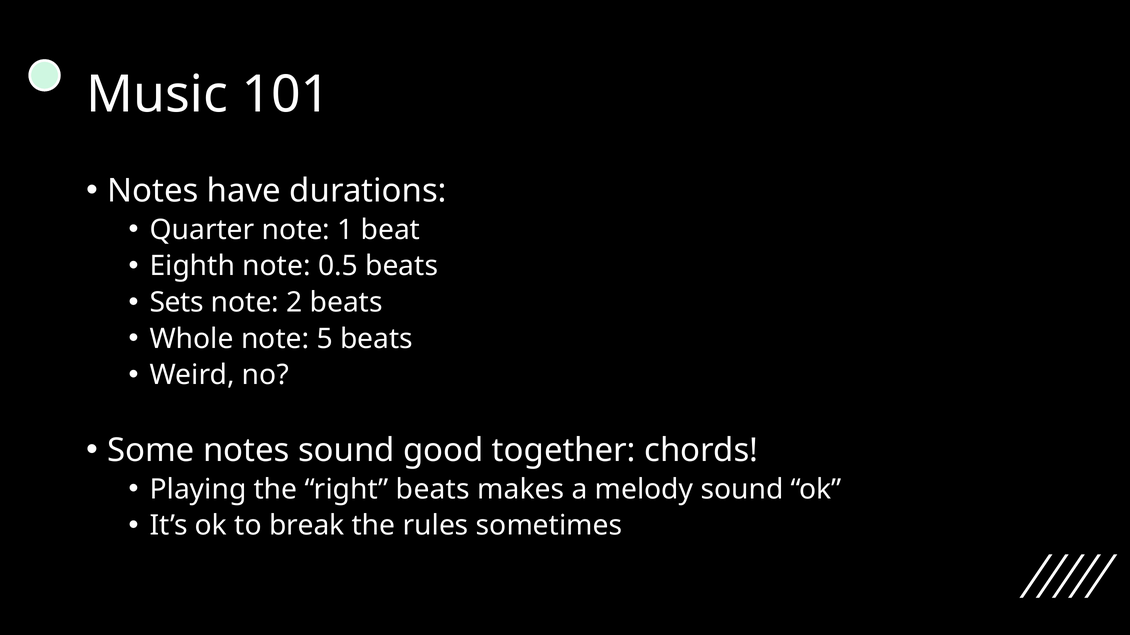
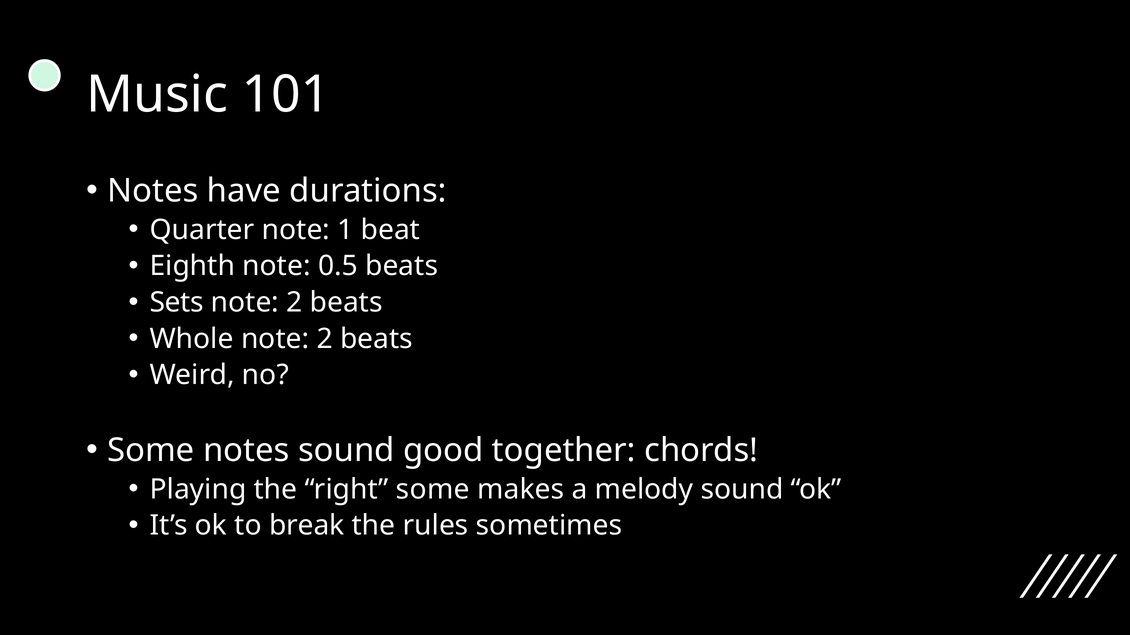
Whole note 5: 5 -> 2
right beats: beats -> some
